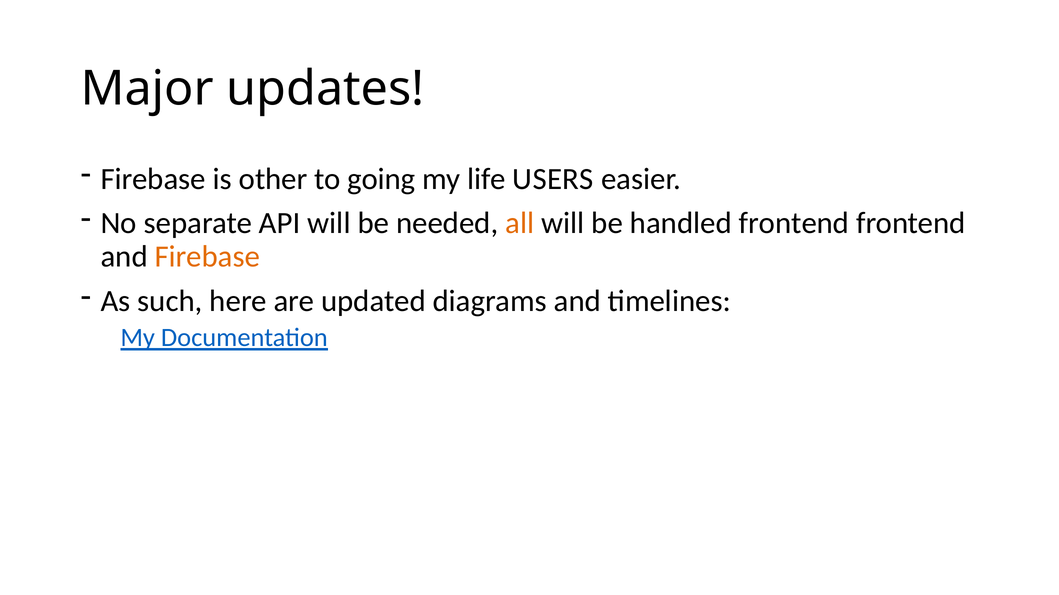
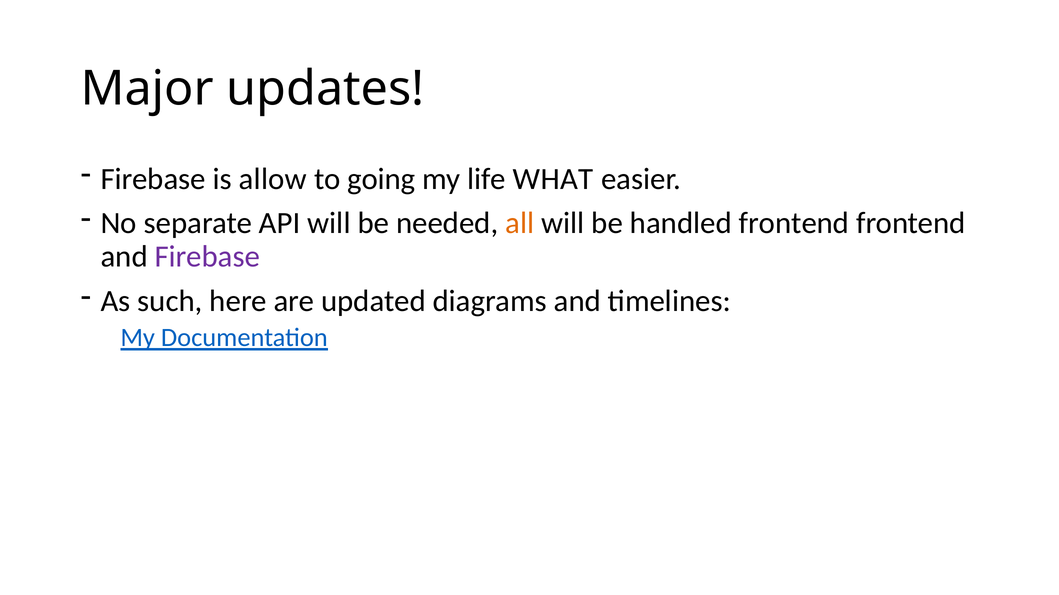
other: other -> allow
USERS: USERS -> WHAT
Firebase at (207, 257) colour: orange -> purple
